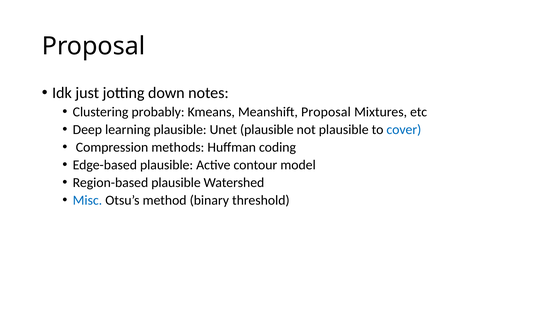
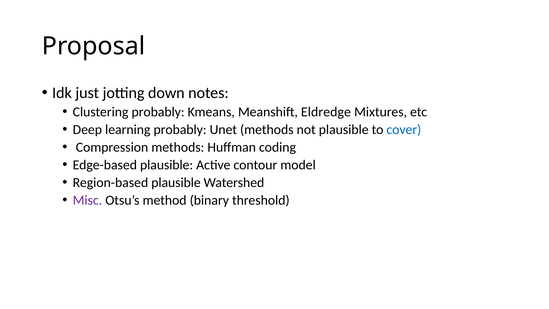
Meanshift Proposal: Proposal -> Eldredge
learning plausible: plausible -> probably
Unet plausible: plausible -> methods
Misc colour: blue -> purple
